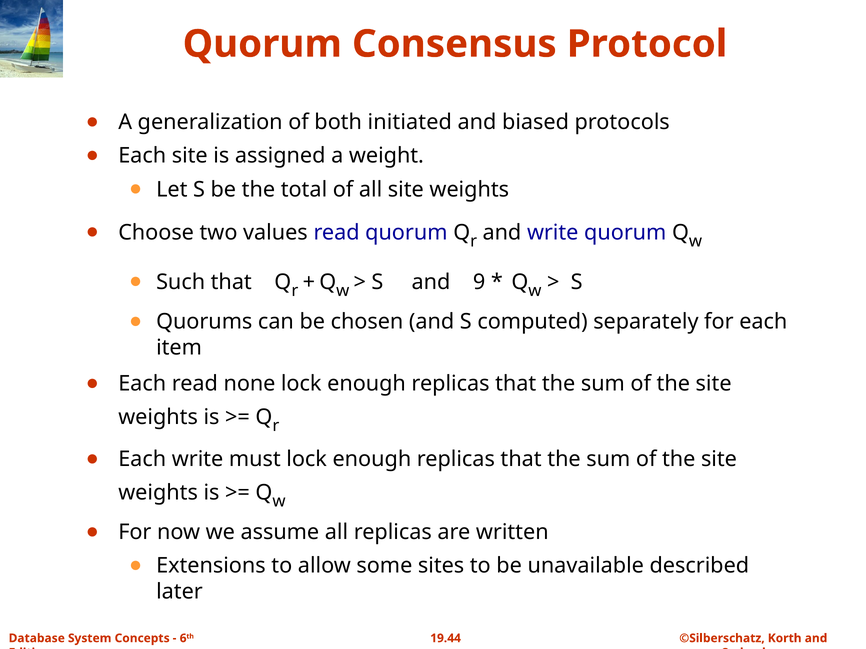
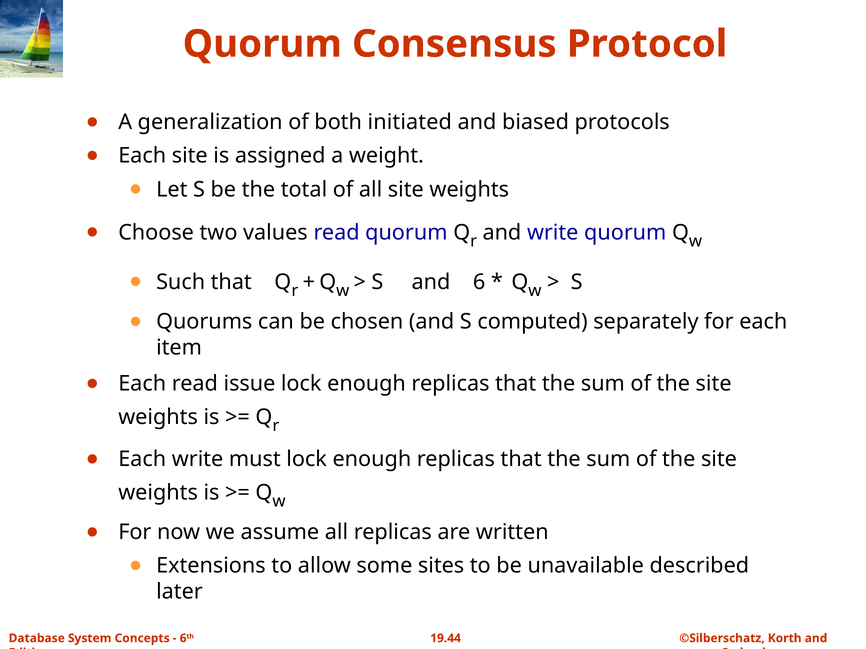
9: 9 -> 6
none: none -> issue
